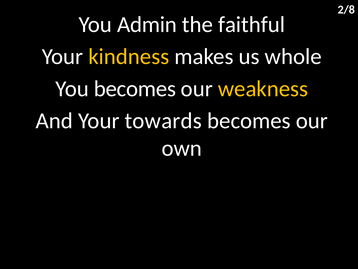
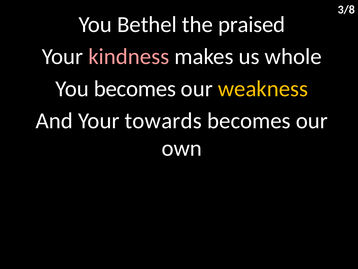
2/8: 2/8 -> 3/8
Admin: Admin -> Bethel
faithful: faithful -> praised
kindness colour: yellow -> pink
